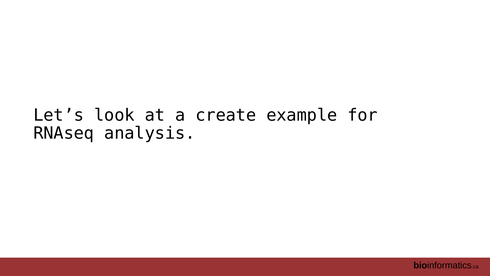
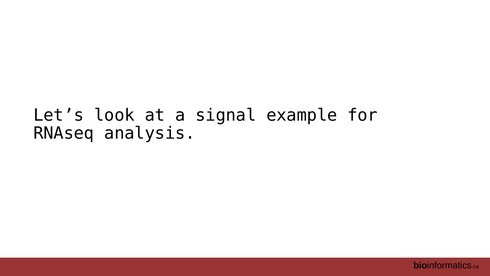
create: create -> signal
